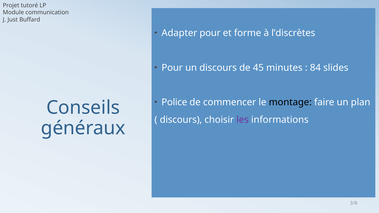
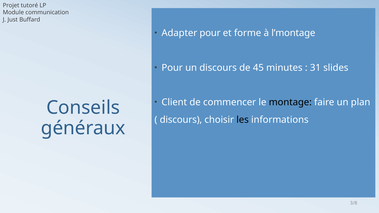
l’discrètes: l’discrètes -> l’montage
84: 84 -> 31
Police: Police -> Client
les colour: purple -> black
